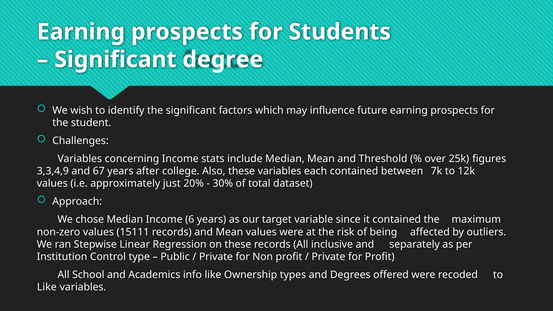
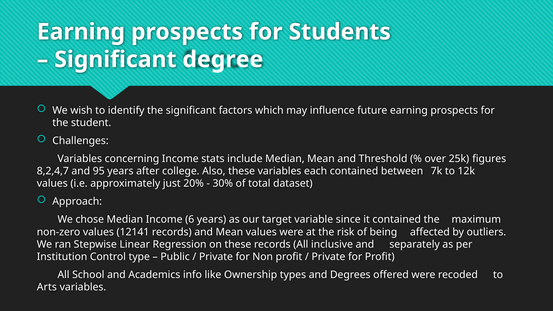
3,3,4,9: 3,3,4,9 -> 8,2,4,7
67: 67 -> 95
15111: 15111 -> 12141
Like at (47, 287): Like -> Arts
